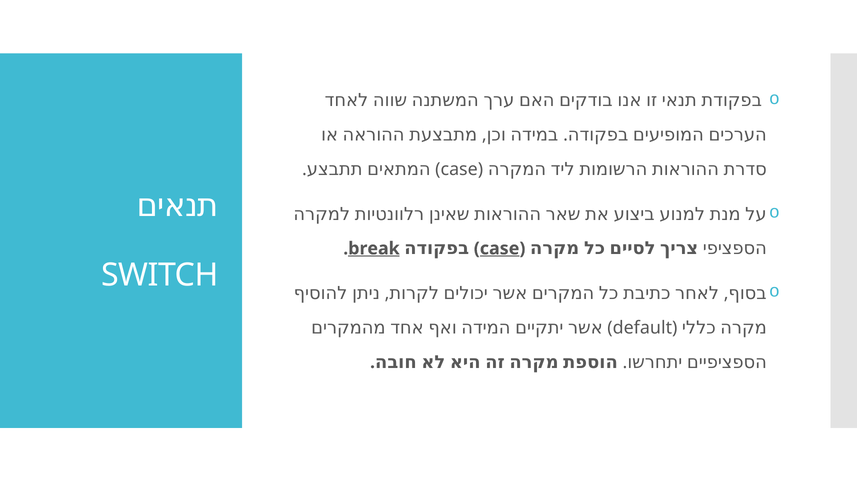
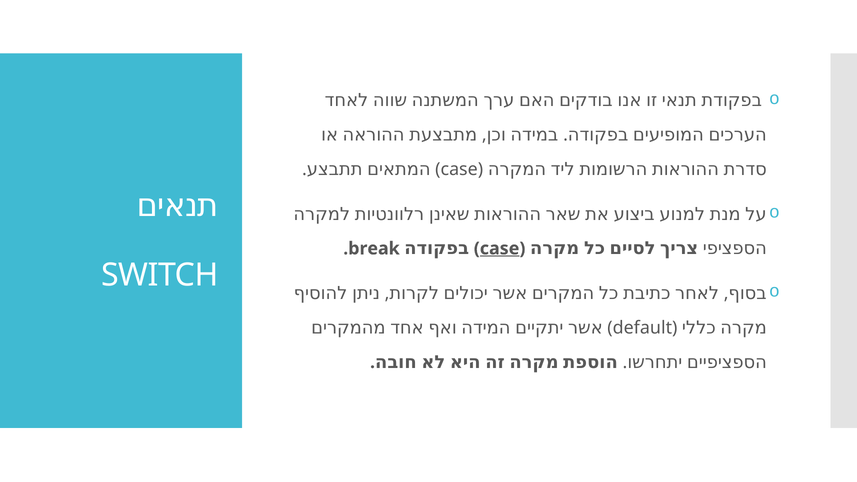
break underline: present -> none
